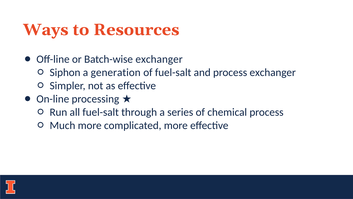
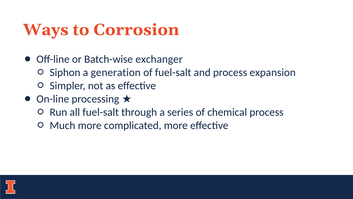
Resources: Resources -> Corrosion
process exchanger: exchanger -> expansion
